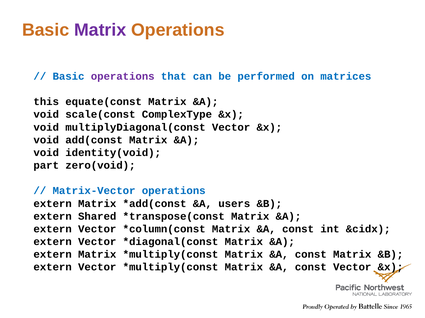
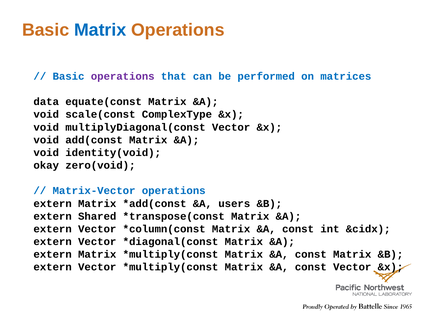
Matrix at (100, 30) colour: purple -> blue
this: this -> data
part: part -> okay
